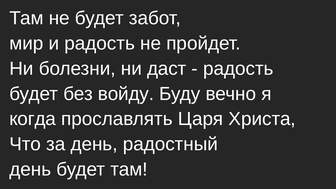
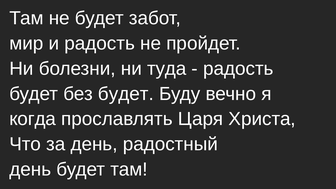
даст: даст -> туда
без войду: войду -> будет
